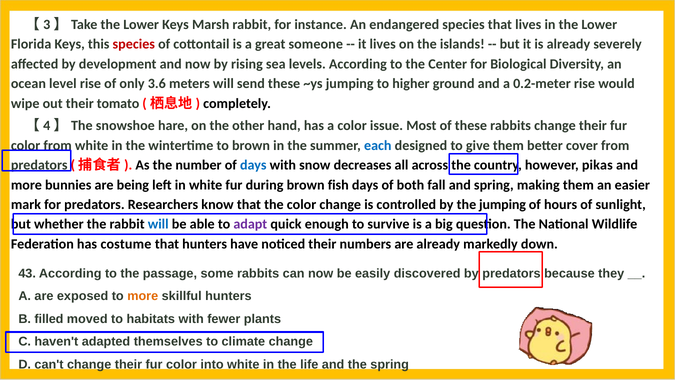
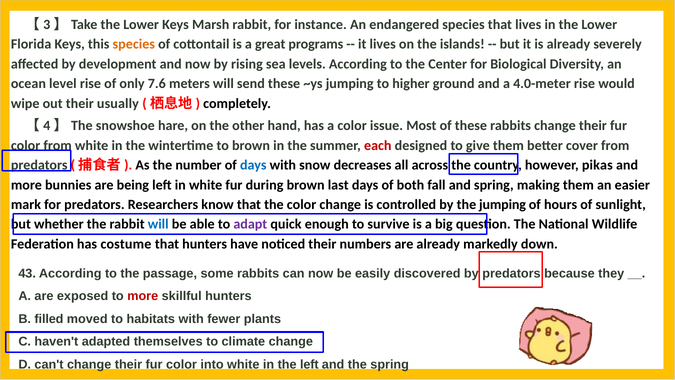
species at (134, 44) colour: red -> orange
someone: someone -> programs
3.6: 3.6 -> 7.6
0.2-meter: 0.2-meter -> 4.0-meter
tomato: tomato -> usually
each colour: blue -> red
fish: fish -> last
more at (143, 296) colour: orange -> red
the life: life -> left
